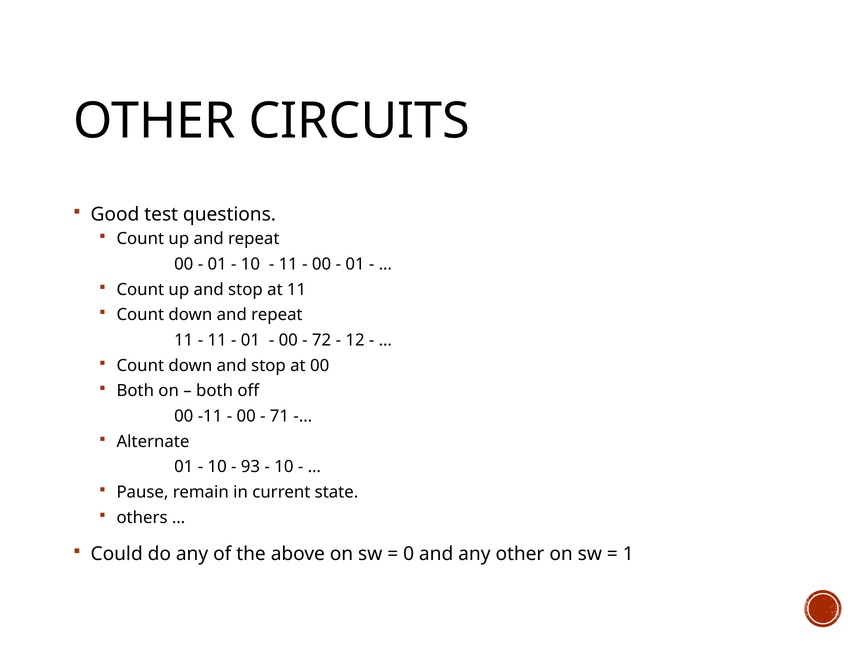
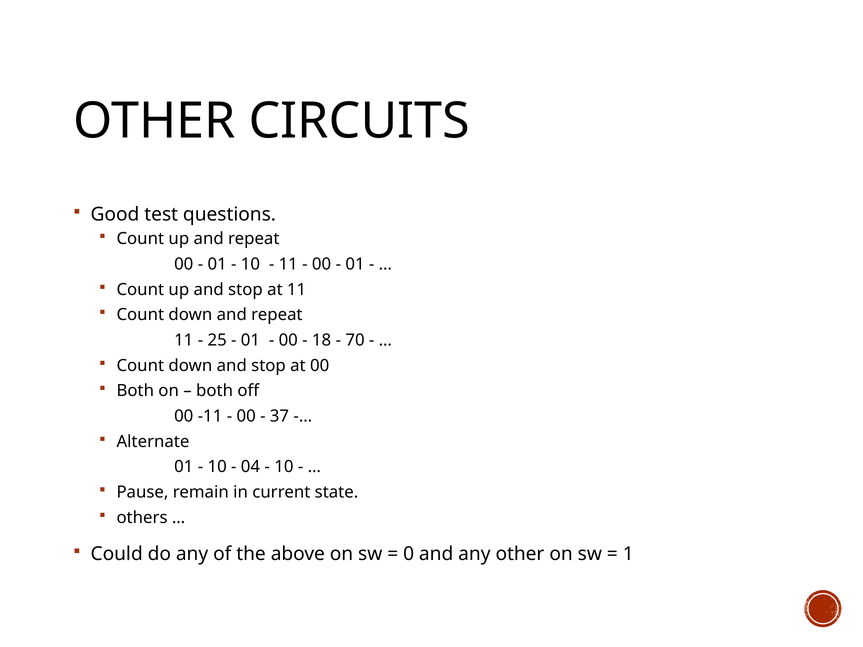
11 at (217, 340): 11 -> 25
72: 72 -> 18
12: 12 -> 70
71: 71 -> 37
93: 93 -> 04
